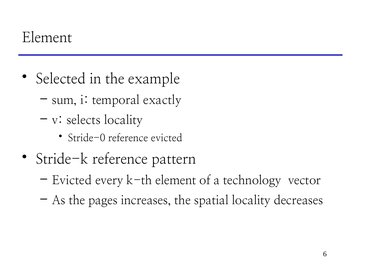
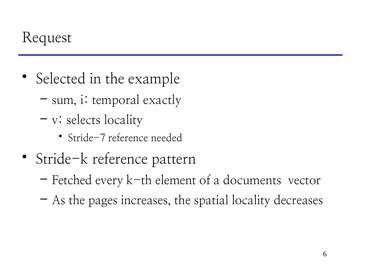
Element at (47, 38): Element -> Request
Stride-0: Stride-0 -> Stride-7
reference evicted: evicted -> needed
Evicted at (72, 180): Evicted -> Fetched
technology: technology -> documents
